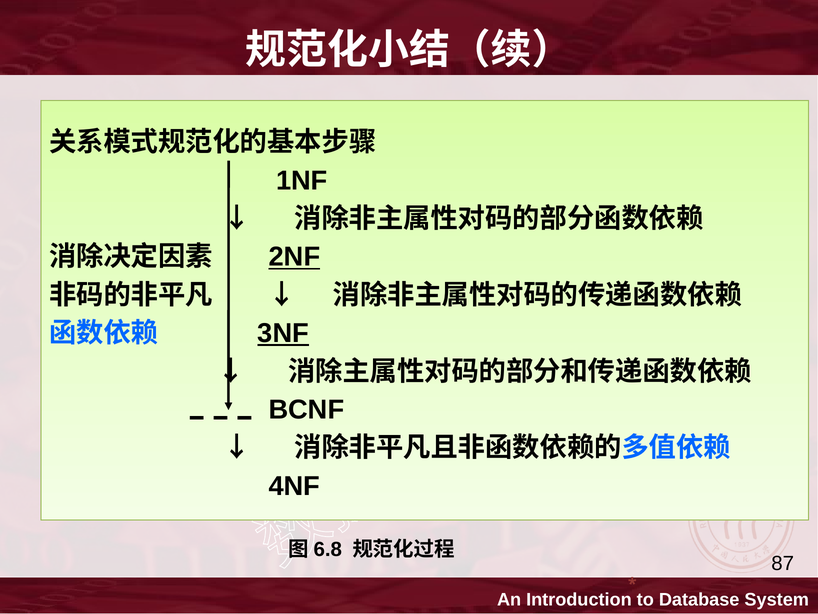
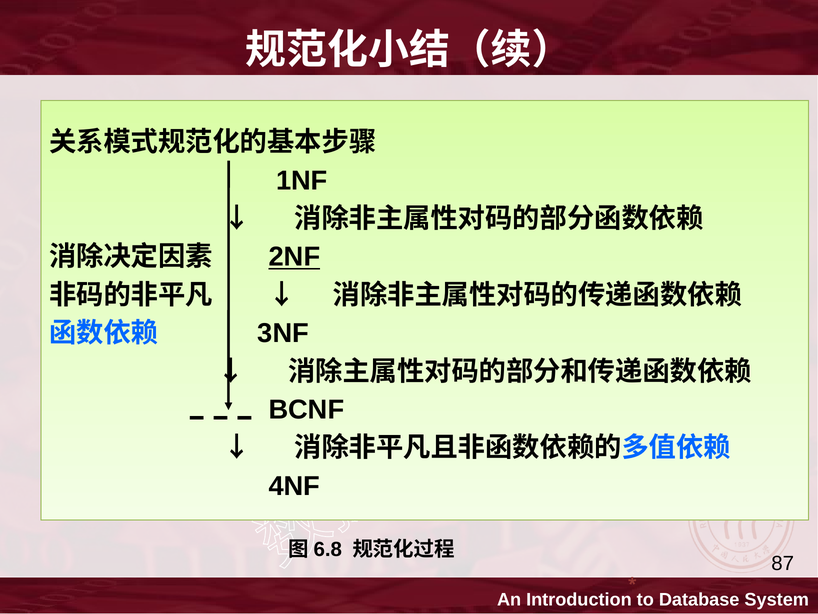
3NF underline: present -> none
